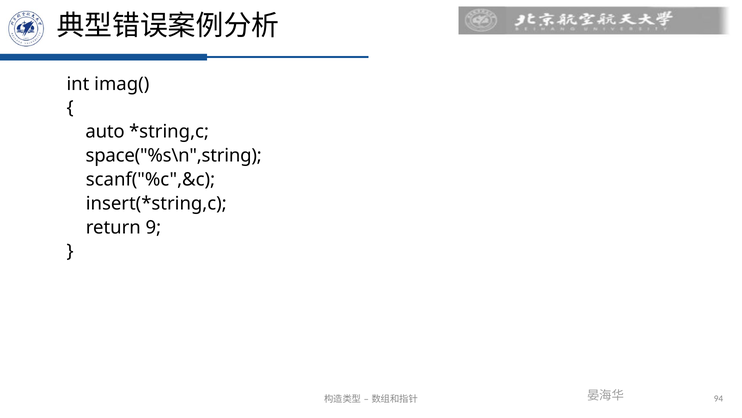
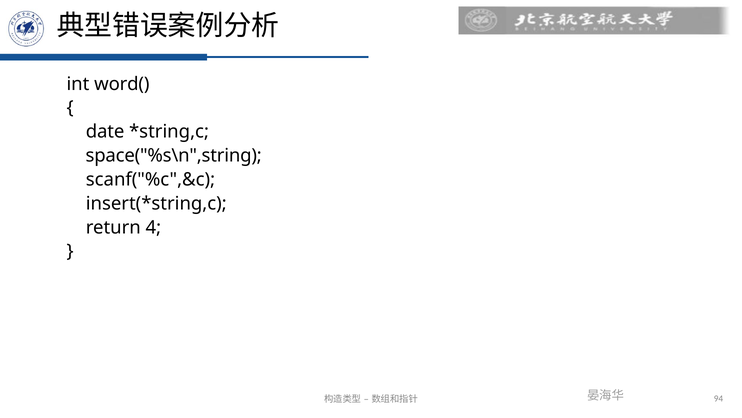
imag(: imag( -> word(
auto: auto -> date
9: 9 -> 4
